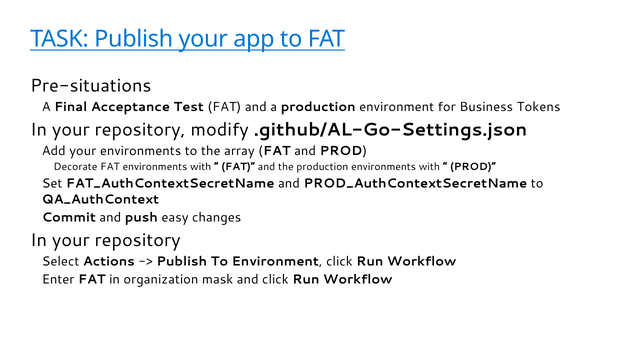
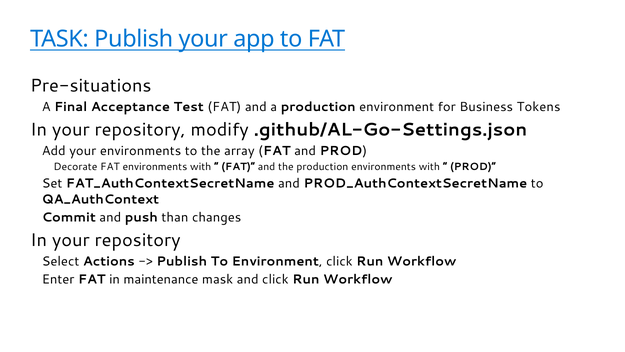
easy: easy -> than
organization: organization -> maintenance
